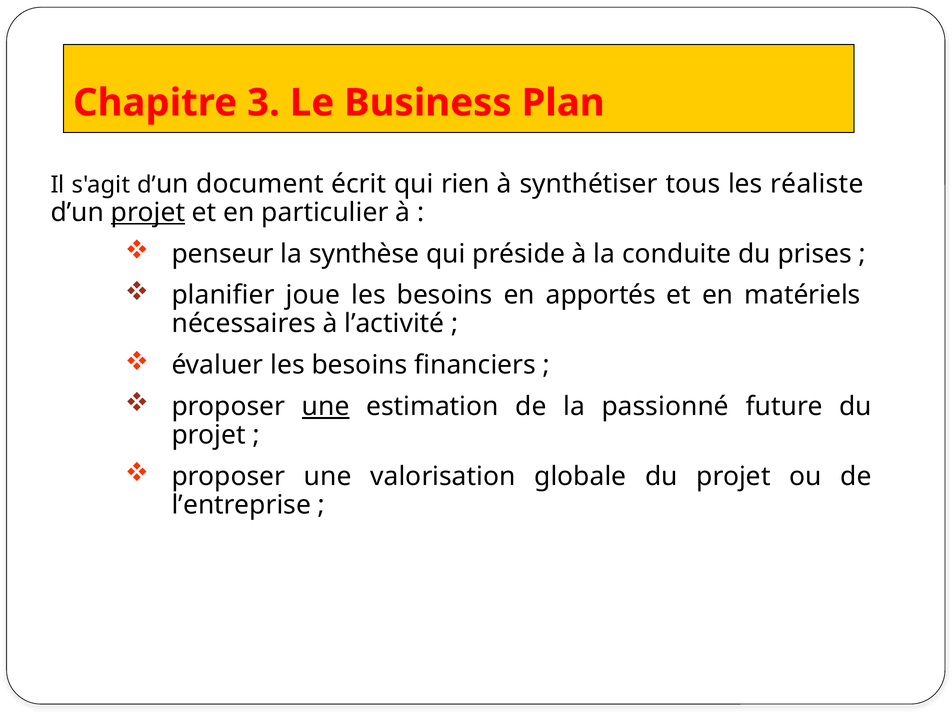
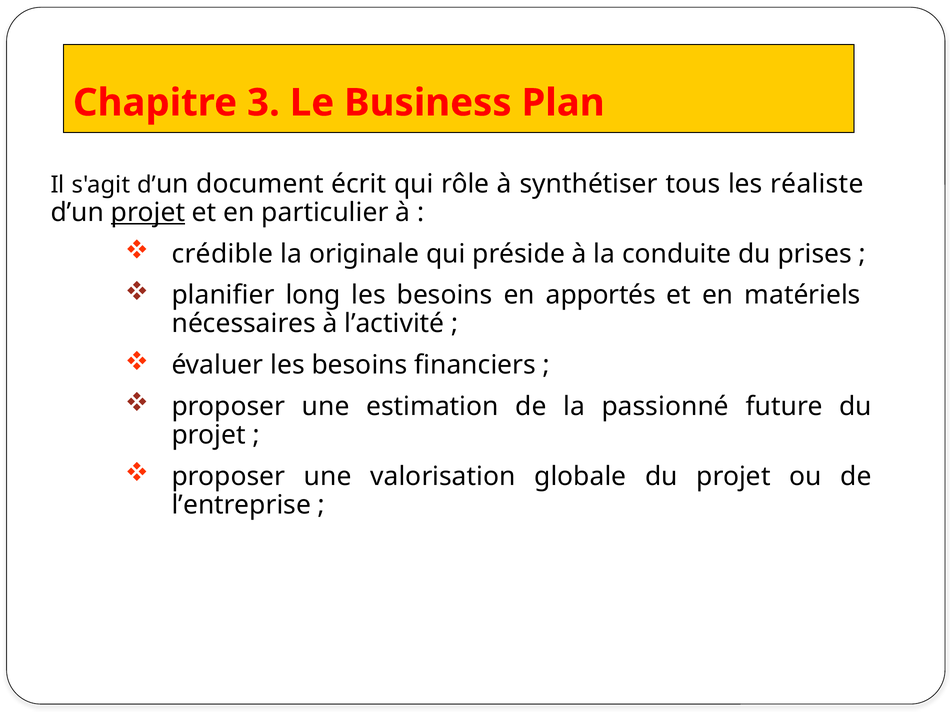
rien: rien -> rôle
penseur: penseur -> crédible
synthèse: synthèse -> originale
joue: joue -> long
une at (326, 407) underline: present -> none
